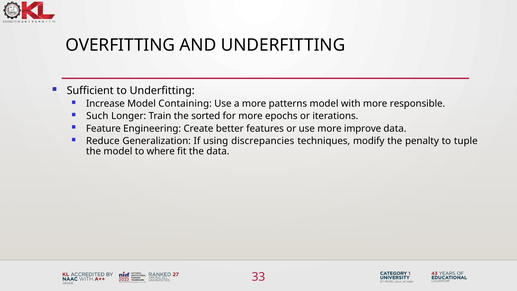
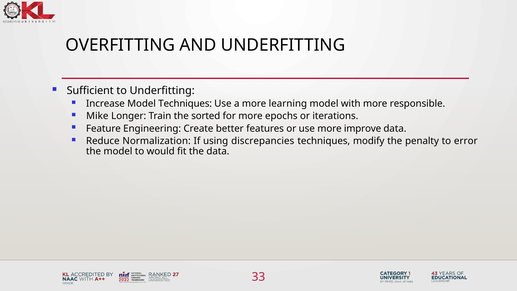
Model Containing: Containing -> Techniques
patterns: patterns -> learning
Such: Such -> Mike
Generalization: Generalization -> Normalization
tuple: tuple -> error
where: where -> would
